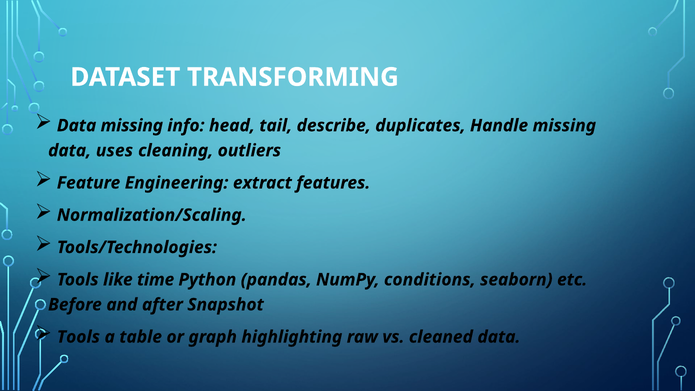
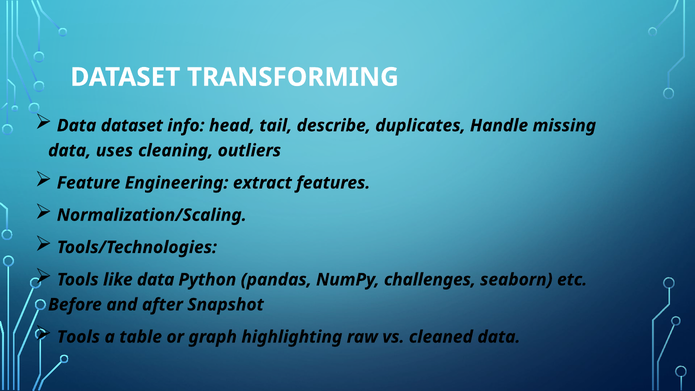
Data missing: missing -> dataset
like time: time -> data
conditions: conditions -> challenges
